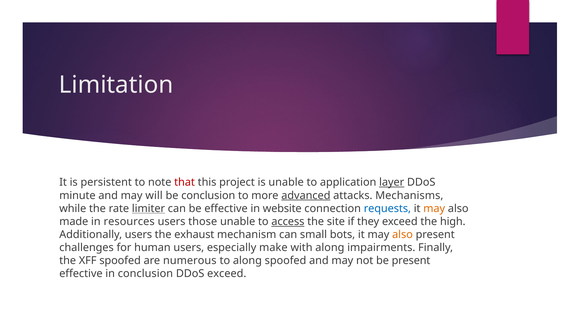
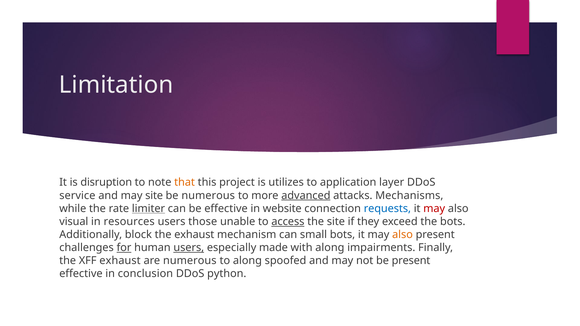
persistent: persistent -> disruption
that colour: red -> orange
is unable: unable -> utilizes
layer underline: present -> none
minute: minute -> service
may will: will -> site
be conclusion: conclusion -> numerous
may at (434, 209) colour: orange -> red
made: made -> visual
the high: high -> bots
Additionally users: users -> block
for underline: none -> present
users at (189, 248) underline: none -> present
make: make -> made
XFF spoofed: spoofed -> exhaust
DDoS exceed: exceed -> python
